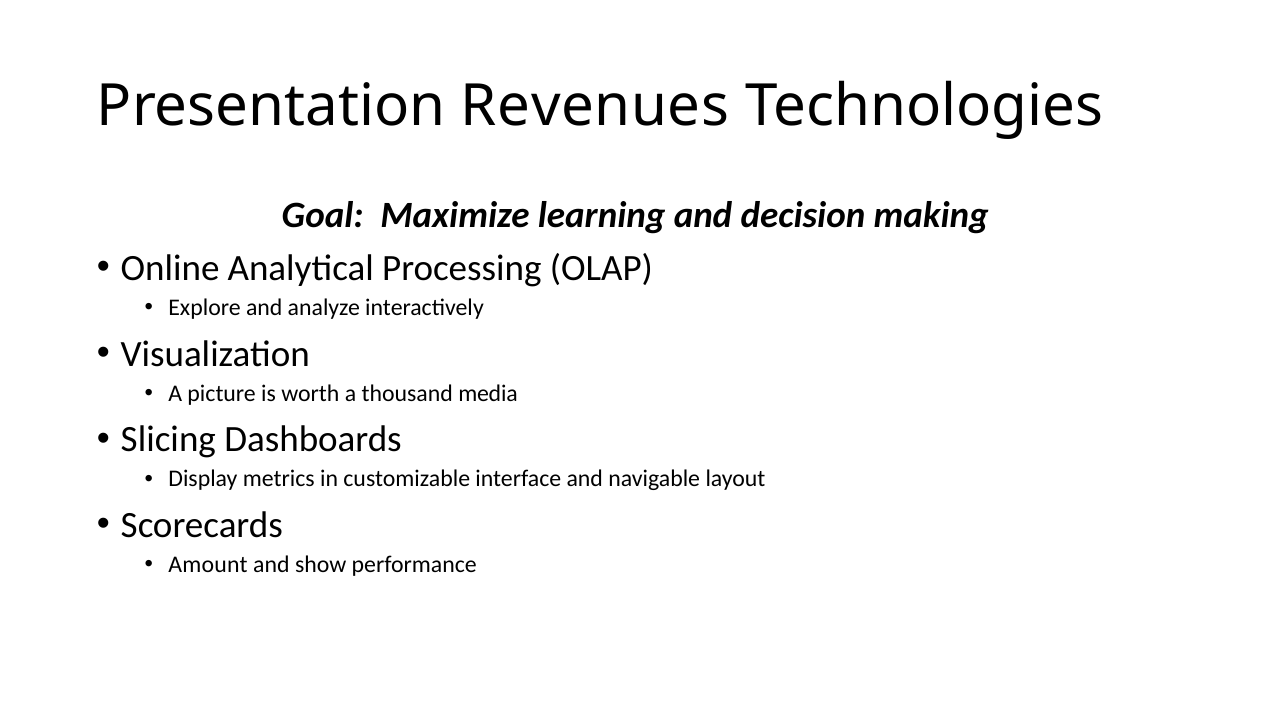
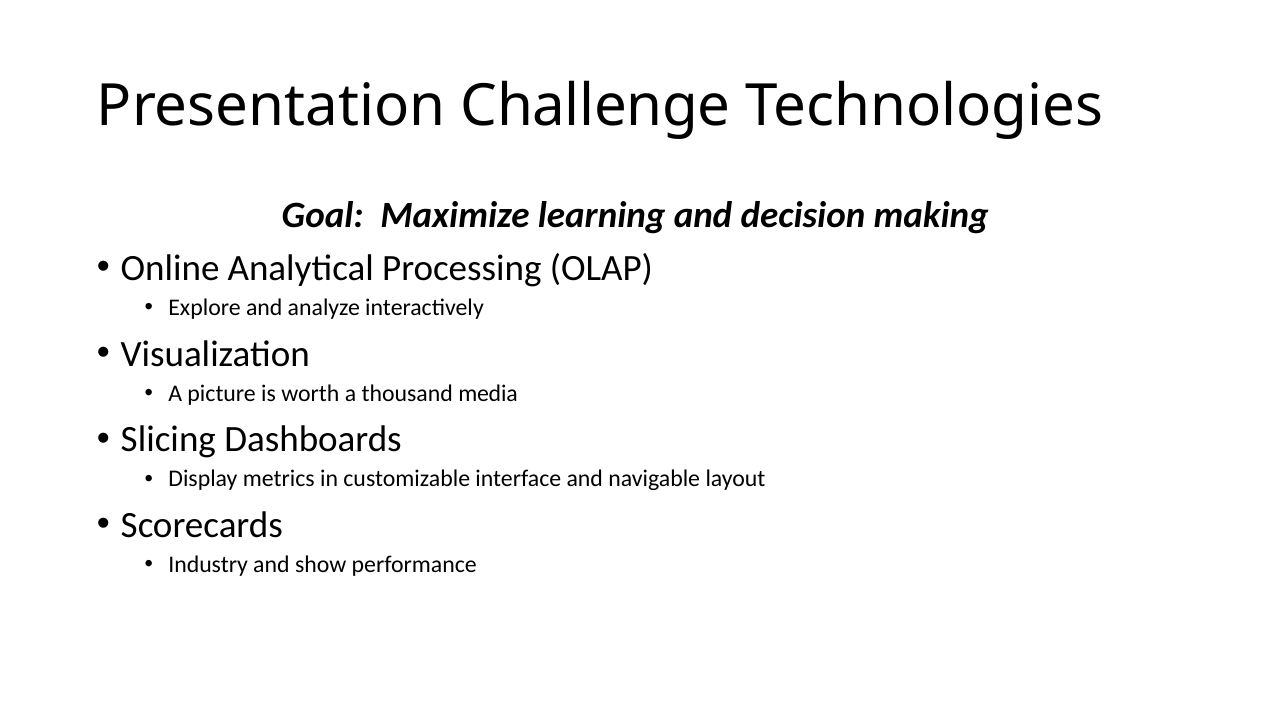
Revenues: Revenues -> Challenge
Amount: Amount -> Industry
